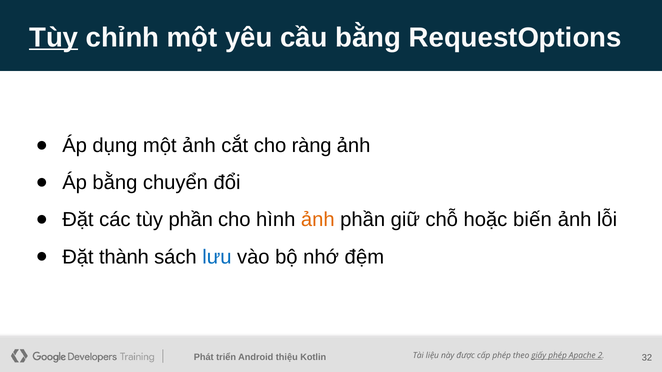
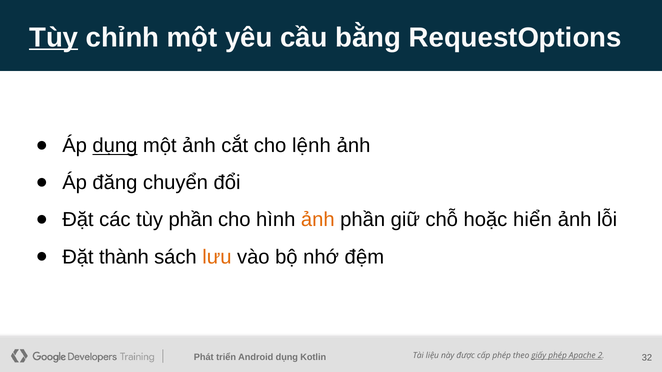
dụng at (115, 146) underline: none -> present
ràng: ràng -> lệnh
Áp bằng: bằng -> đăng
biến: biến -> hiển
lưu colour: blue -> orange
thiệu at (287, 357): thiệu -> dụng
